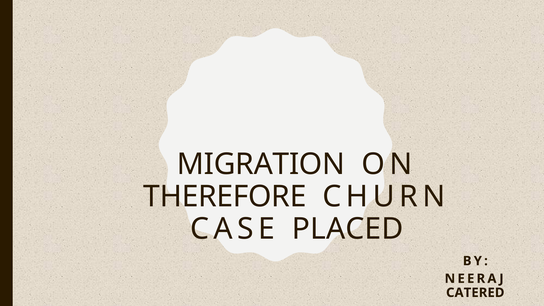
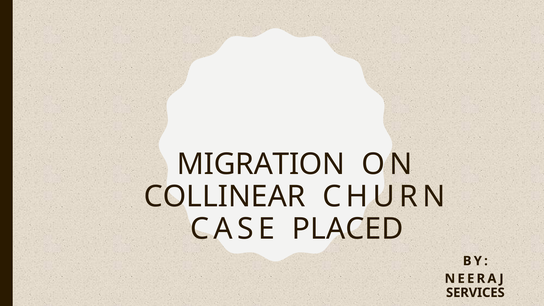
THEREFORE: THEREFORE -> COLLINEAR
CATERED: CATERED -> SERVICES
